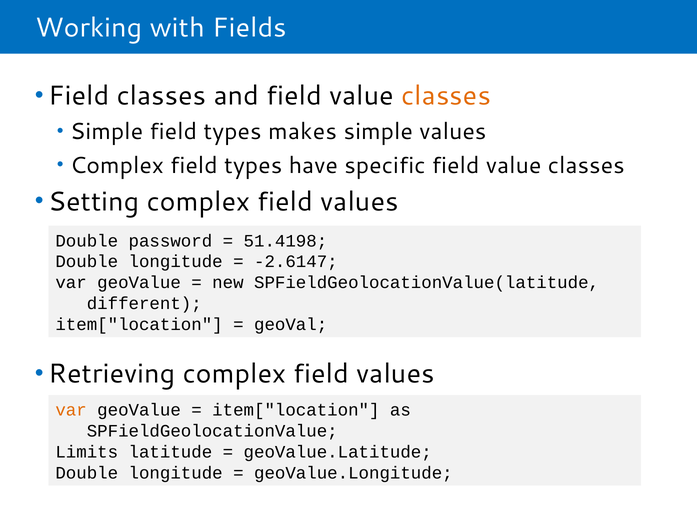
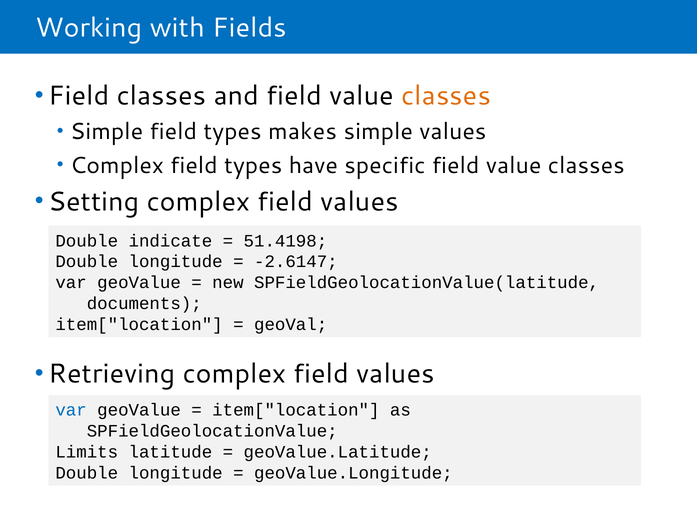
password: password -> indicate
different: different -> documents
var at (71, 410) colour: orange -> blue
